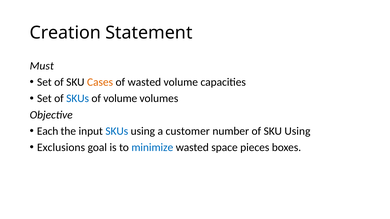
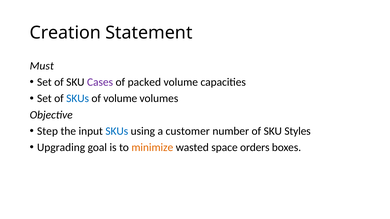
Cases colour: orange -> purple
of wasted: wasted -> packed
Each: Each -> Step
SKU Using: Using -> Styles
Exclusions: Exclusions -> Upgrading
minimize colour: blue -> orange
pieces: pieces -> orders
